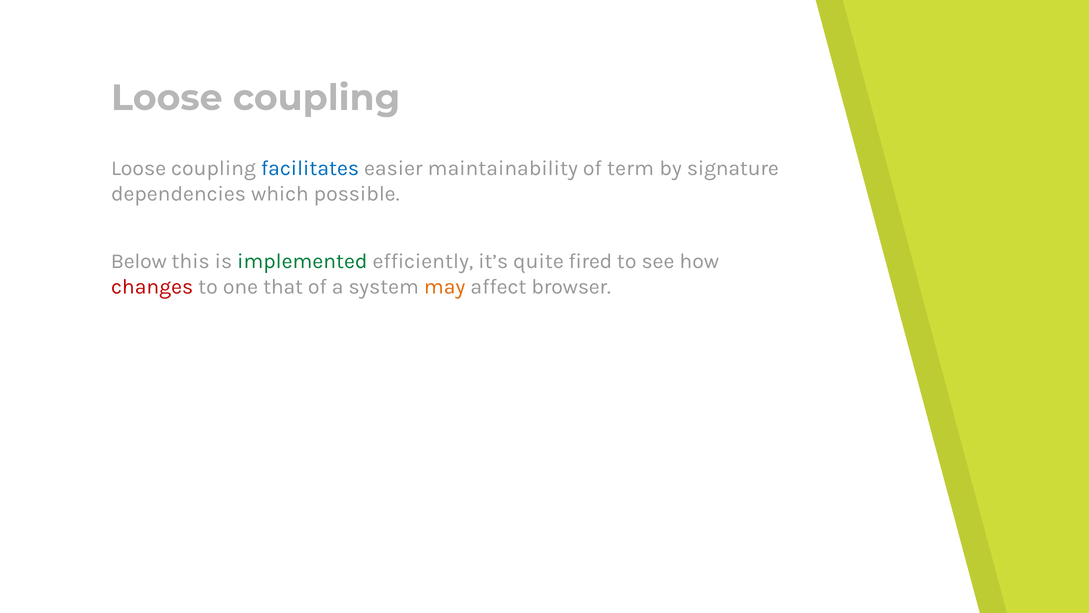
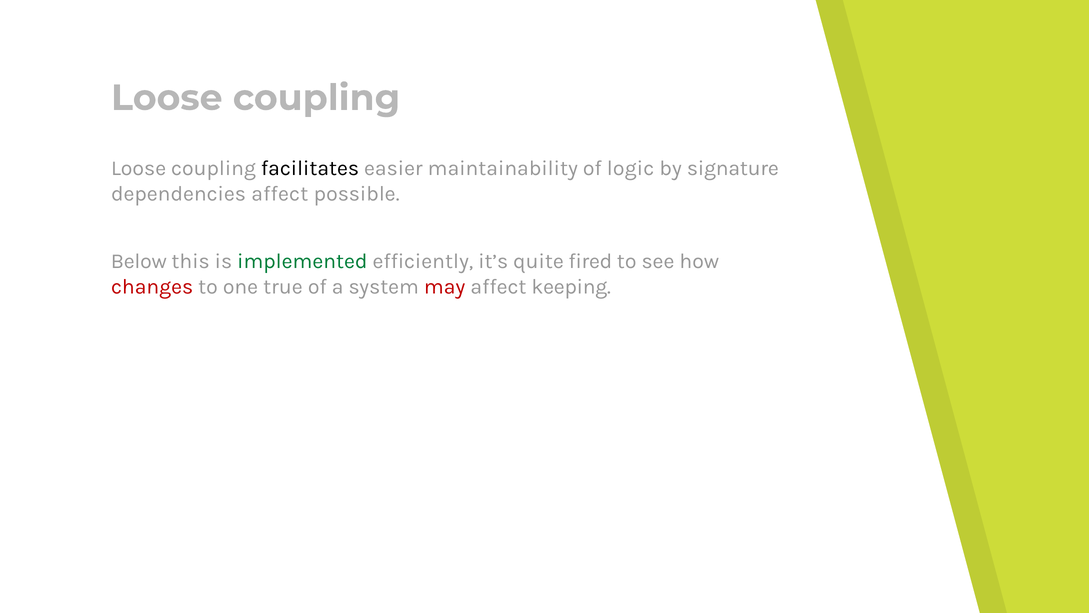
facilitates colour: blue -> black
term: term -> logic
dependencies which: which -> affect
that: that -> true
may colour: orange -> red
browser: browser -> keeping
